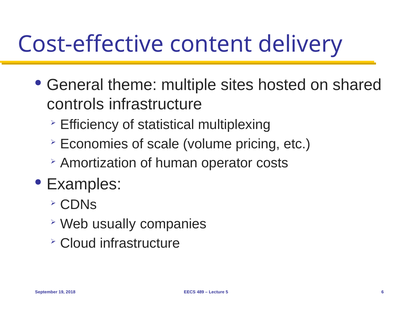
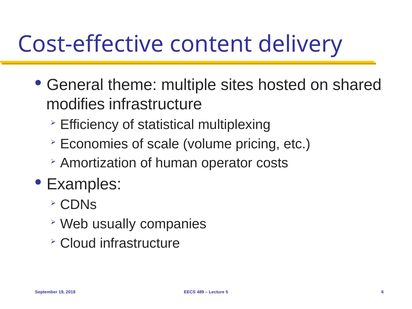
controls: controls -> modifies
